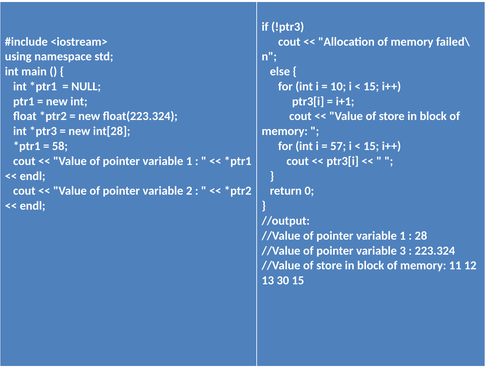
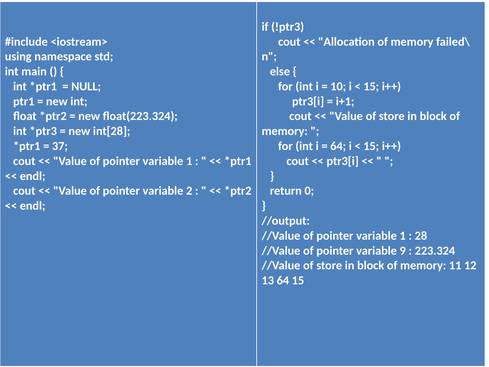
58: 58 -> 37
57 at (338, 146): 57 -> 64
3: 3 -> 9
13 30: 30 -> 64
